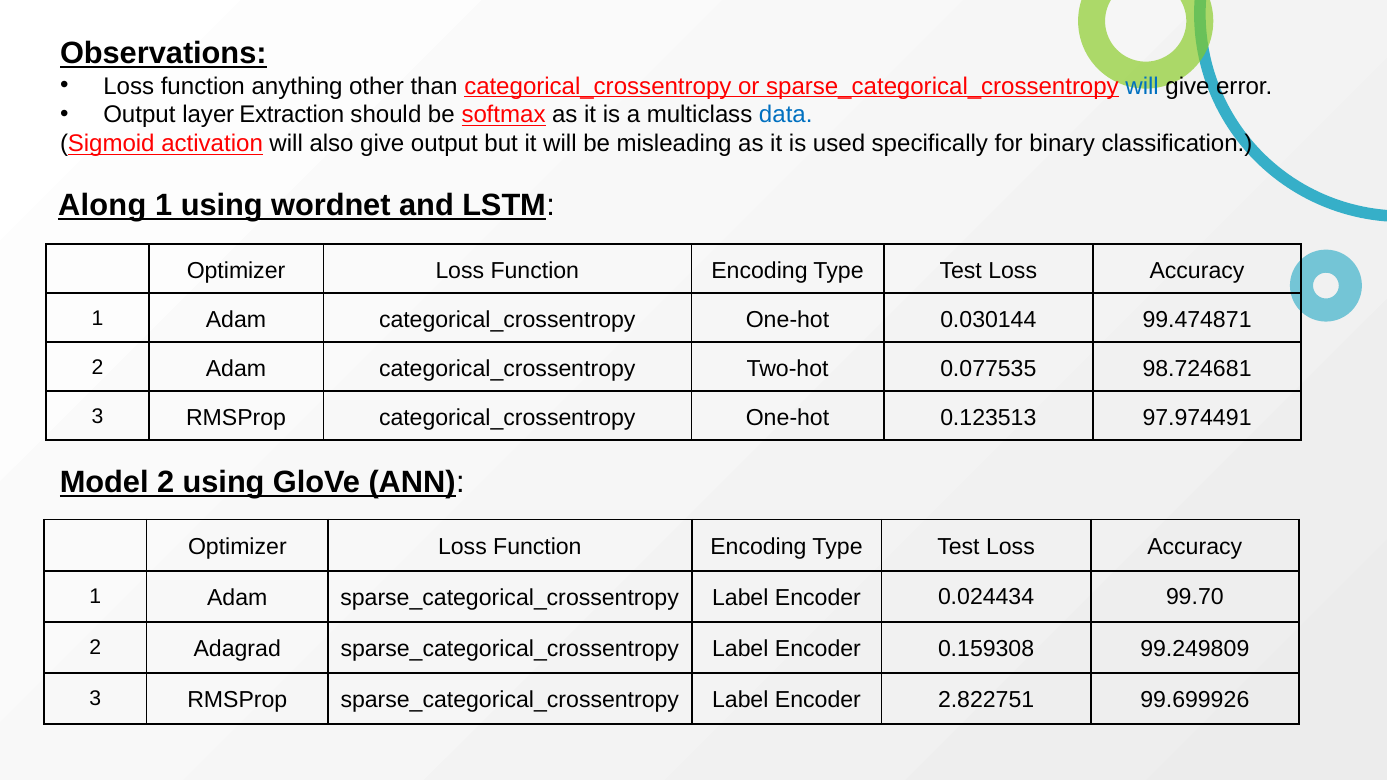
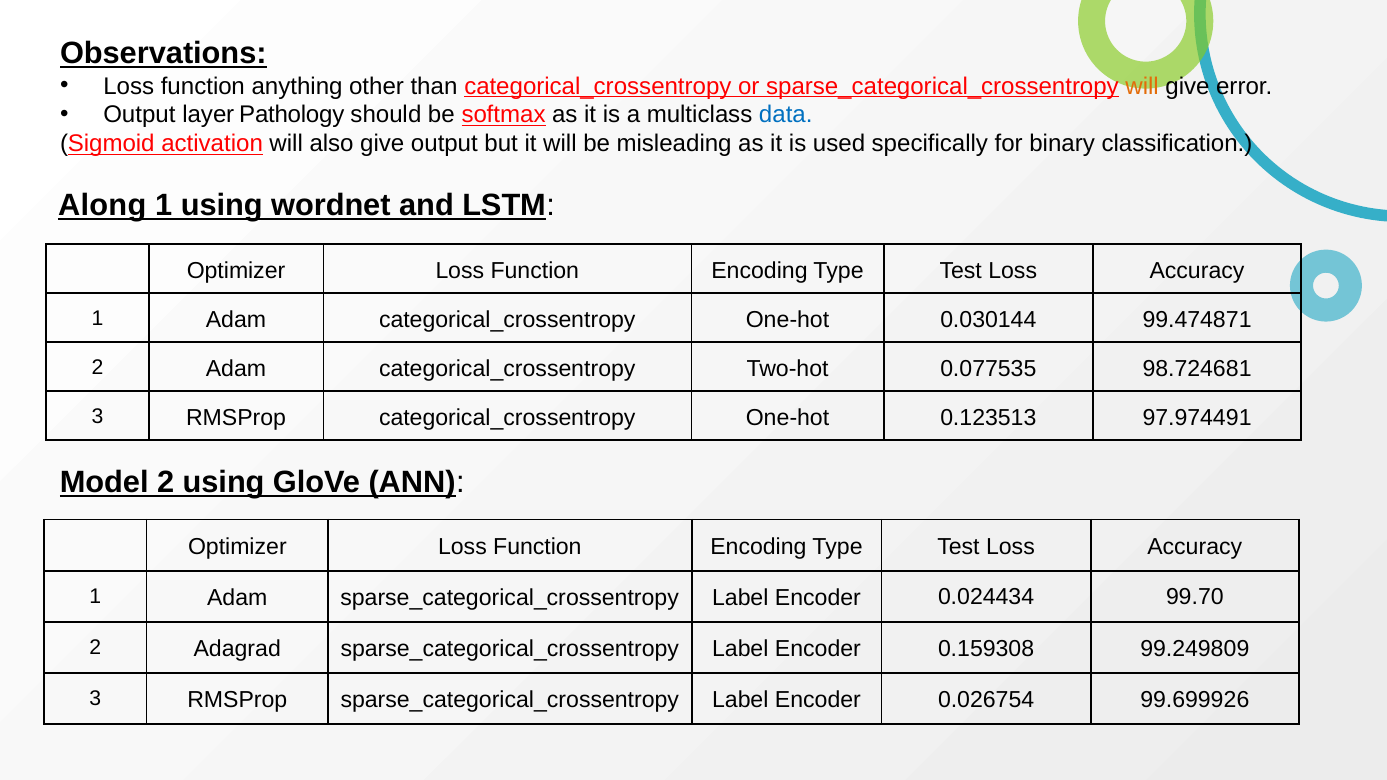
will at (1142, 86) colour: blue -> orange
Extraction: Extraction -> Pathology
2.822751: 2.822751 -> 0.026754
